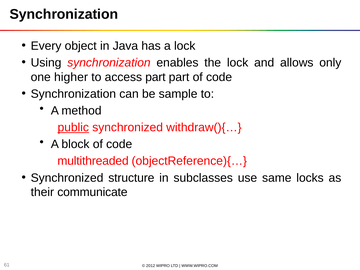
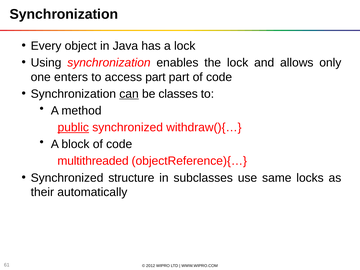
higher: higher -> enters
can underline: none -> present
sample: sample -> classes
communicate: communicate -> automatically
